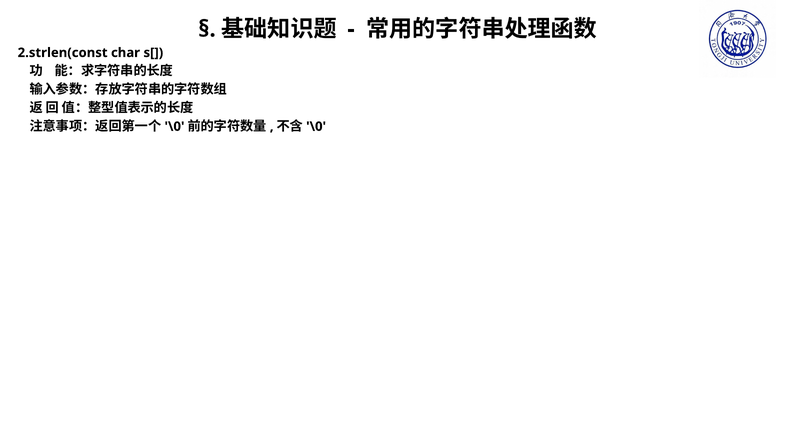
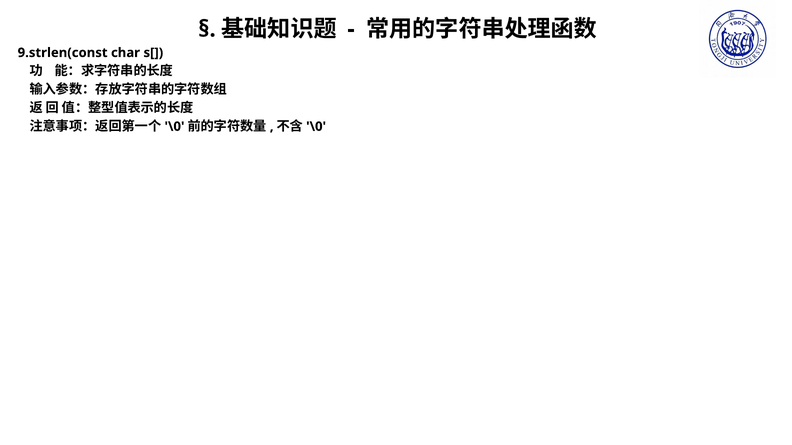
2.strlen(const: 2.strlen(const -> 9.strlen(const
